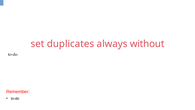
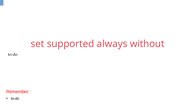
duplicates: duplicates -> supported
